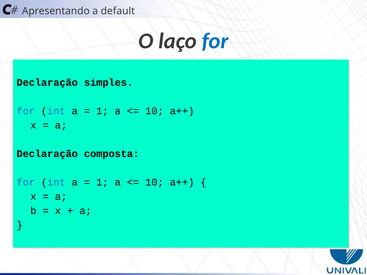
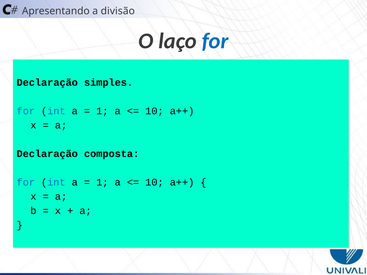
default: default -> divisão
